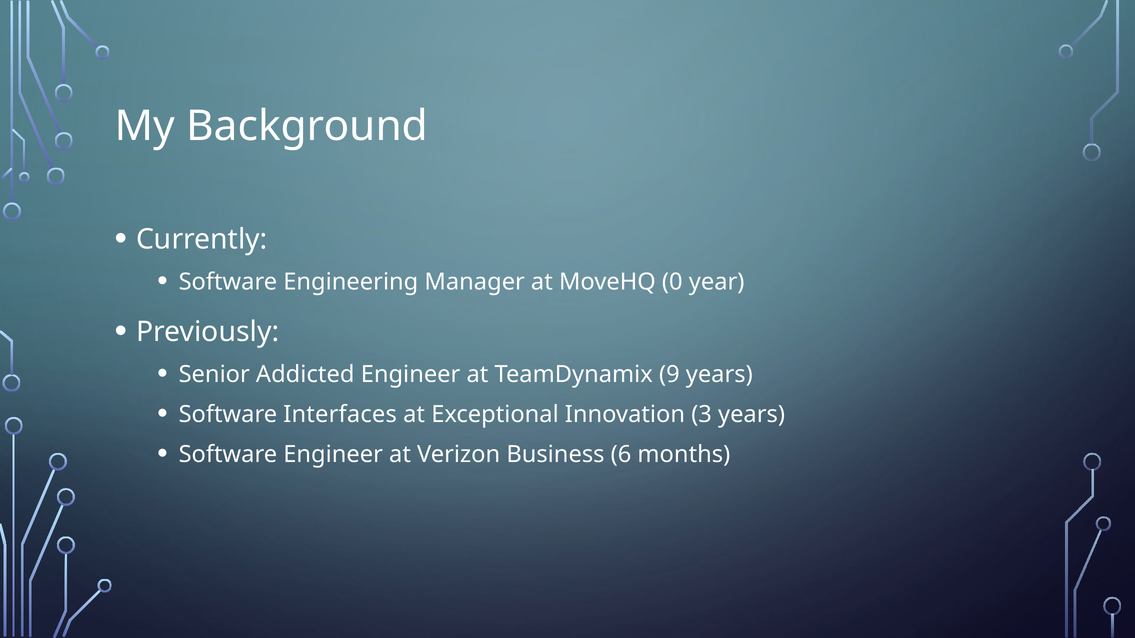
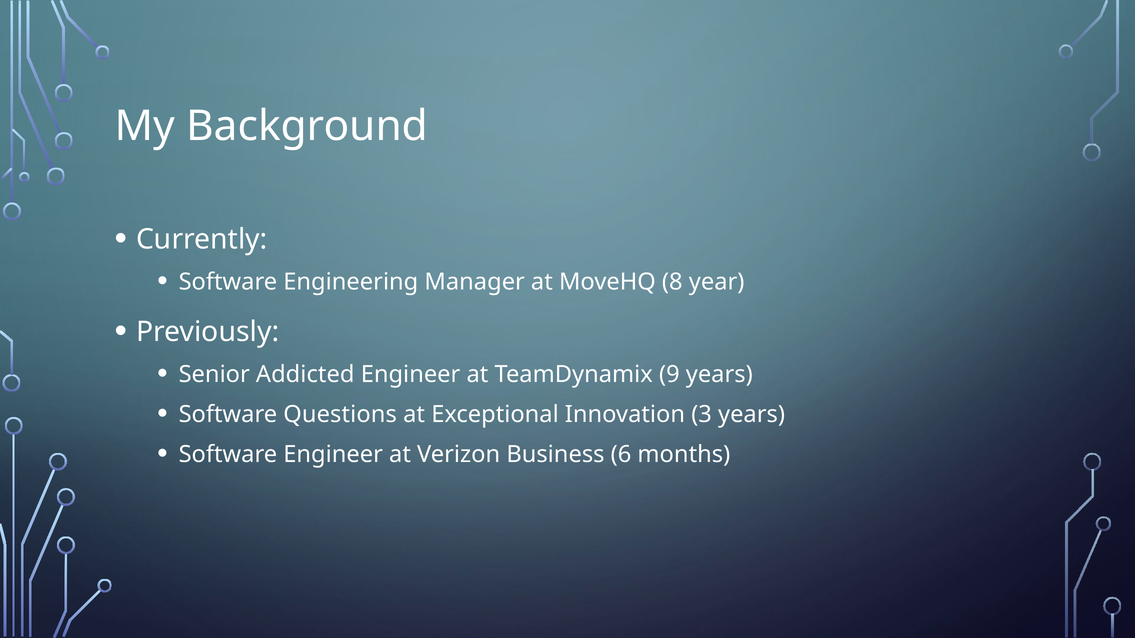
0: 0 -> 8
Interfaces: Interfaces -> Questions
